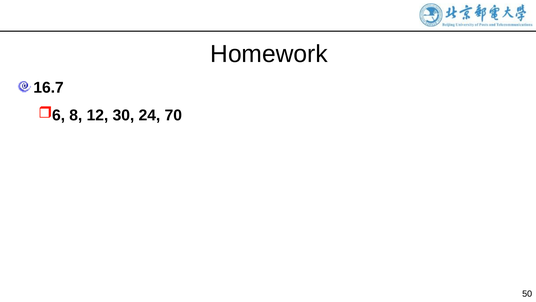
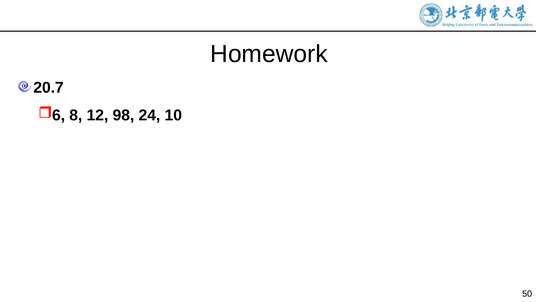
16.7: 16.7 -> 20.7
30: 30 -> 98
70: 70 -> 10
